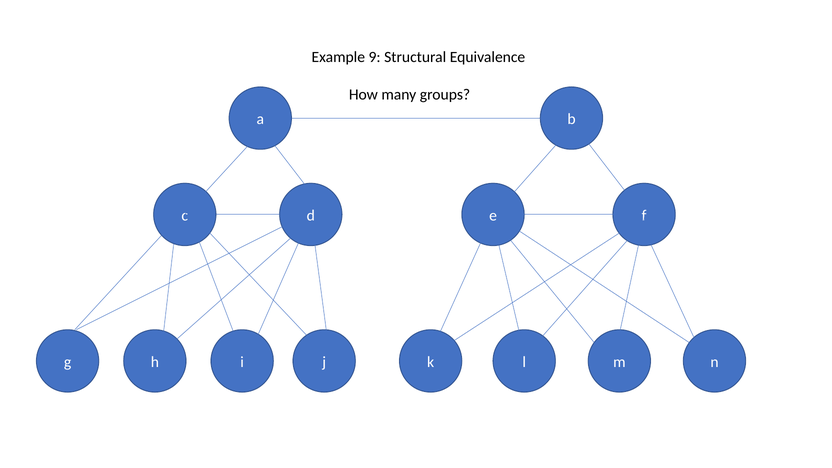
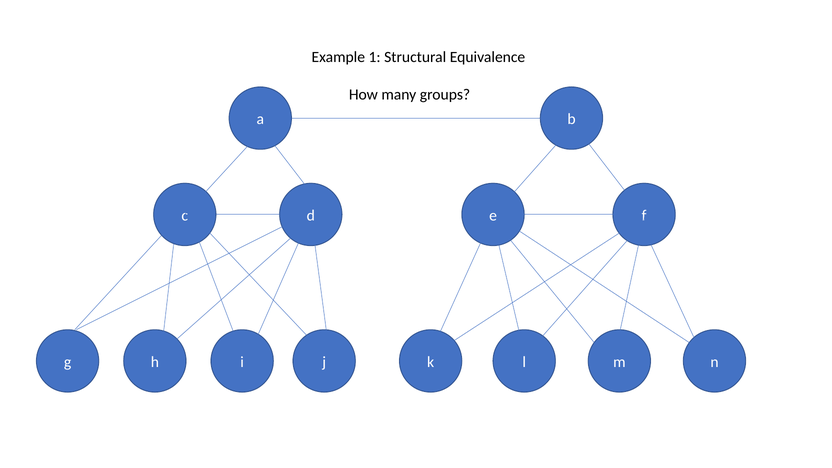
9: 9 -> 1
